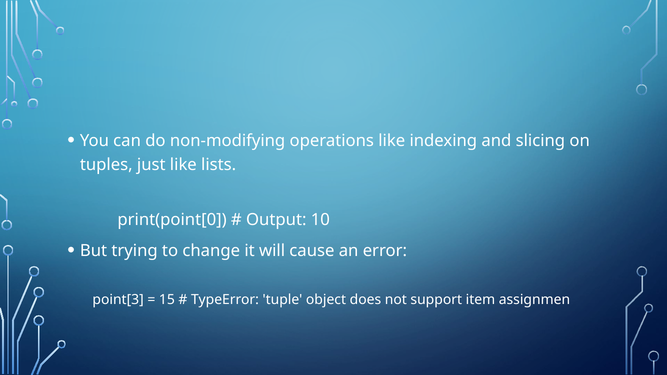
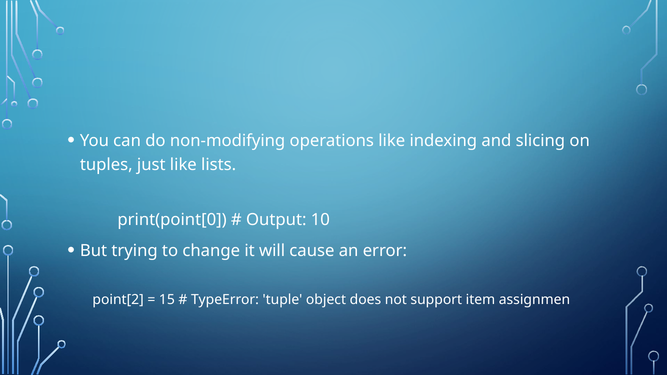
point[3: point[3 -> point[2
